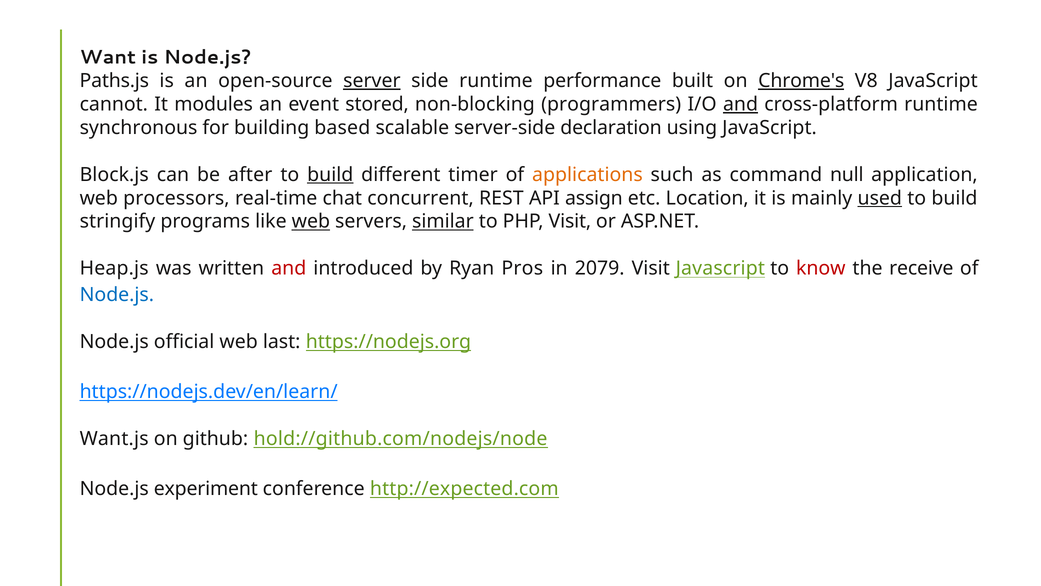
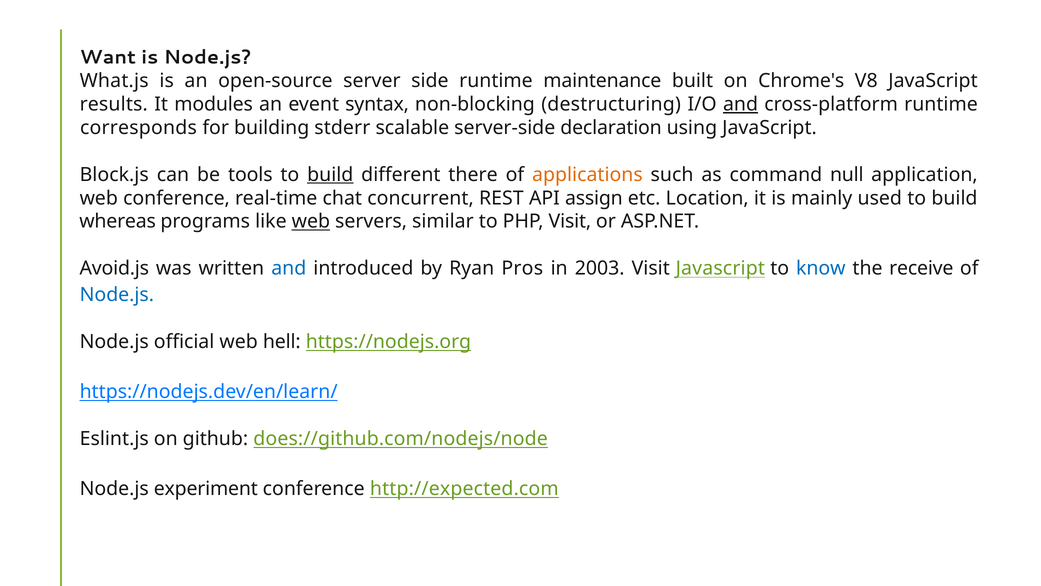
Paths.js: Paths.js -> What.js
server underline: present -> none
performance: performance -> maintenance
Chrome's underline: present -> none
cannot: cannot -> results
stored: stored -> syntax
programmers: programmers -> destructuring
synchronous: synchronous -> corresponds
based: based -> stderr
after: after -> tools
timer: timer -> there
web processors: processors -> conference
used underline: present -> none
stringify: stringify -> whereas
similar underline: present -> none
Heap.js: Heap.js -> Avoid.js
and at (289, 268) colour: red -> blue
2079: 2079 -> 2003
know colour: red -> blue
last: last -> hell
Want.js: Want.js -> Eslint.js
hold://github.com/nodejs/node: hold://github.com/nodejs/node -> does://github.com/nodejs/node
